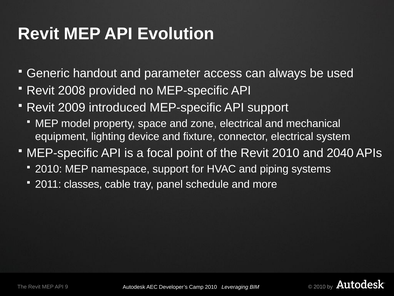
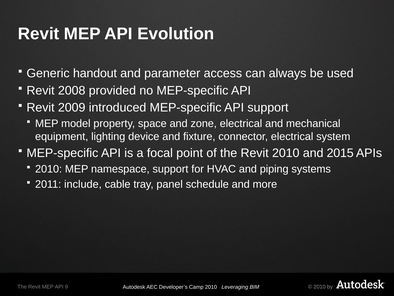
2040: 2040 -> 2015
classes: classes -> include
